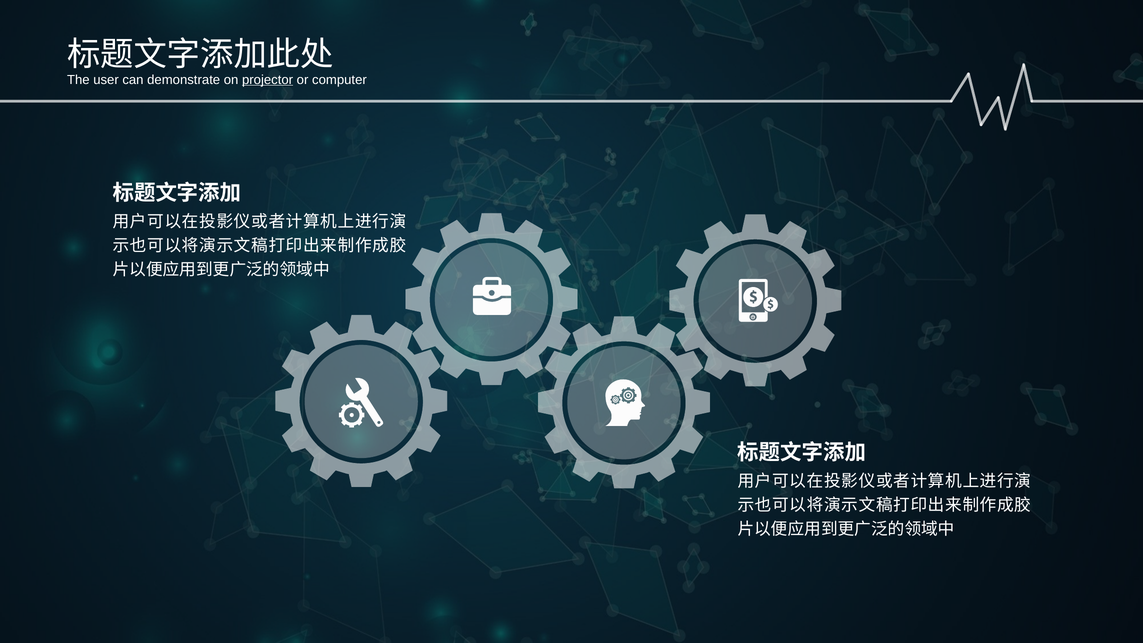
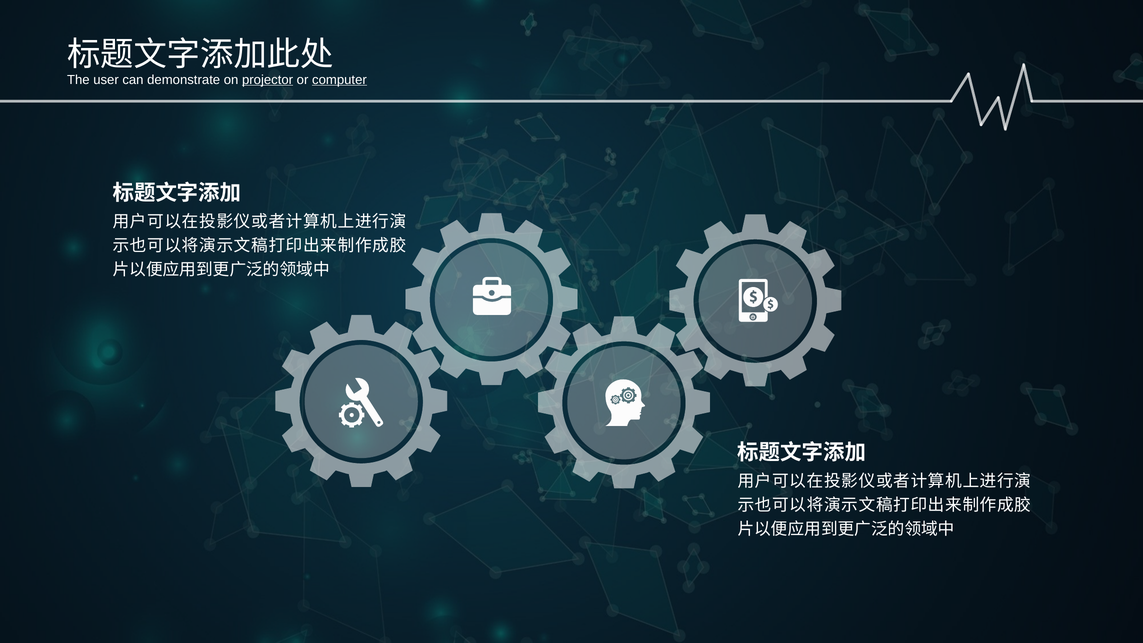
computer underline: none -> present
